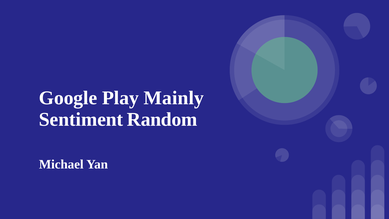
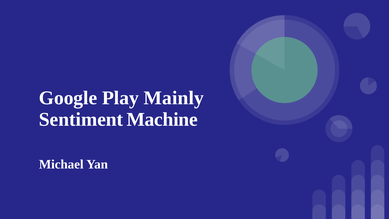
Random: Random -> Machine
